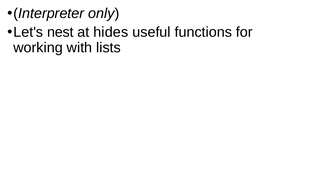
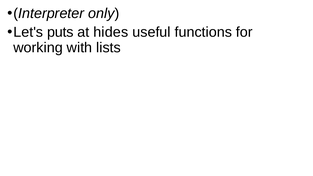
nest: nest -> puts
